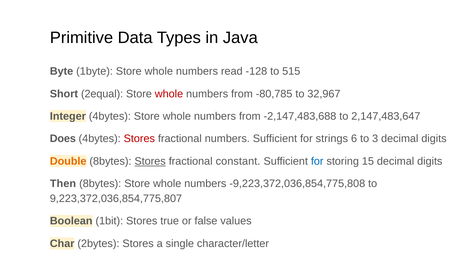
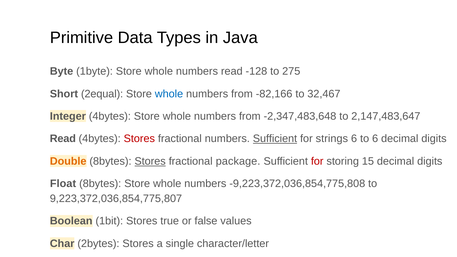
515: 515 -> 275
whole at (169, 94) colour: red -> blue
-80,785: -80,785 -> -82,166
32,967: 32,967 -> 32,467
-2,147,483,688: -2,147,483,688 -> -2,347,483,648
Does at (63, 139): Does -> Read
Sufficient at (275, 139) underline: none -> present
to 3: 3 -> 6
constant: constant -> package
for at (317, 161) colour: blue -> red
Then: Then -> Float
